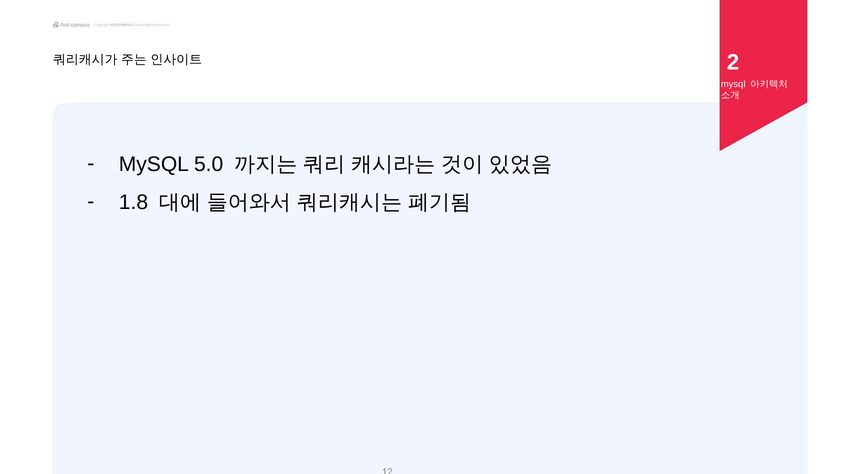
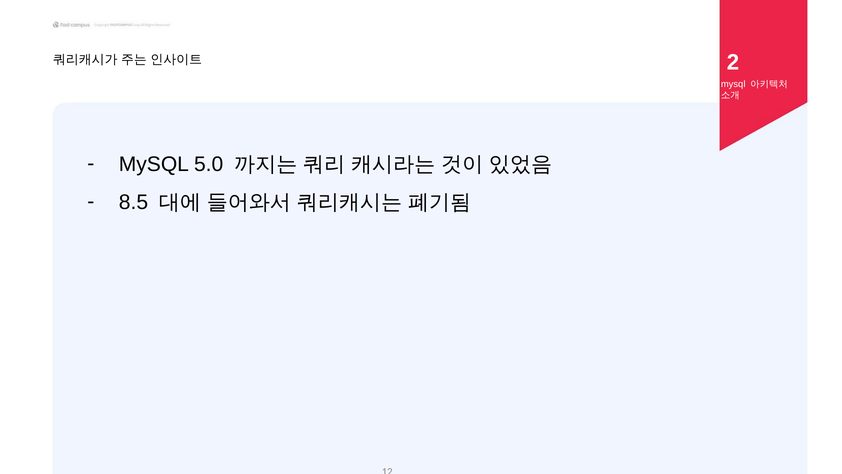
1.8: 1.8 -> 8.5
